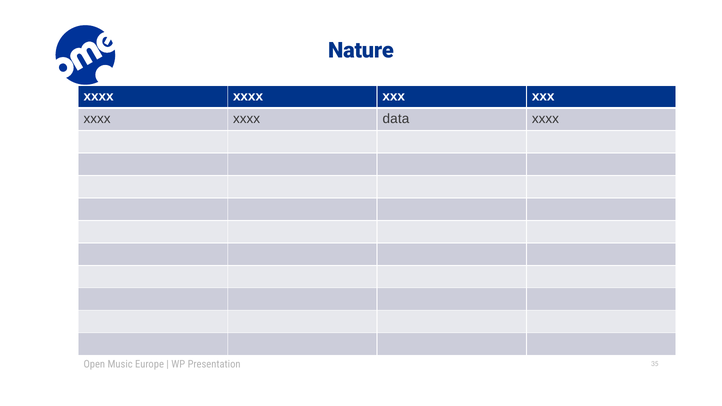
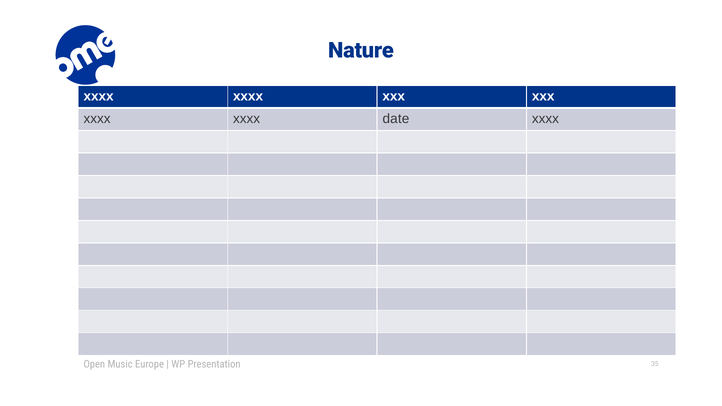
data: data -> date
